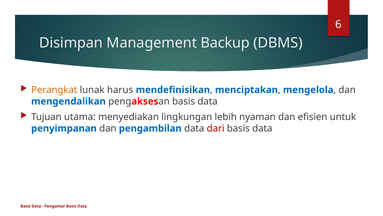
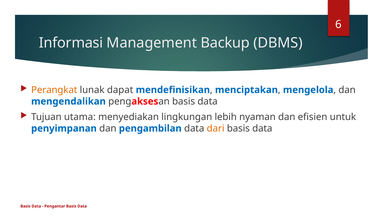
Disimpan: Disimpan -> Informasi
harus: harus -> dapat
dari colour: red -> orange
